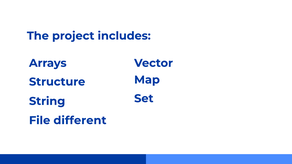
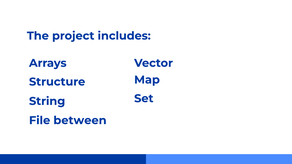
different: different -> between
